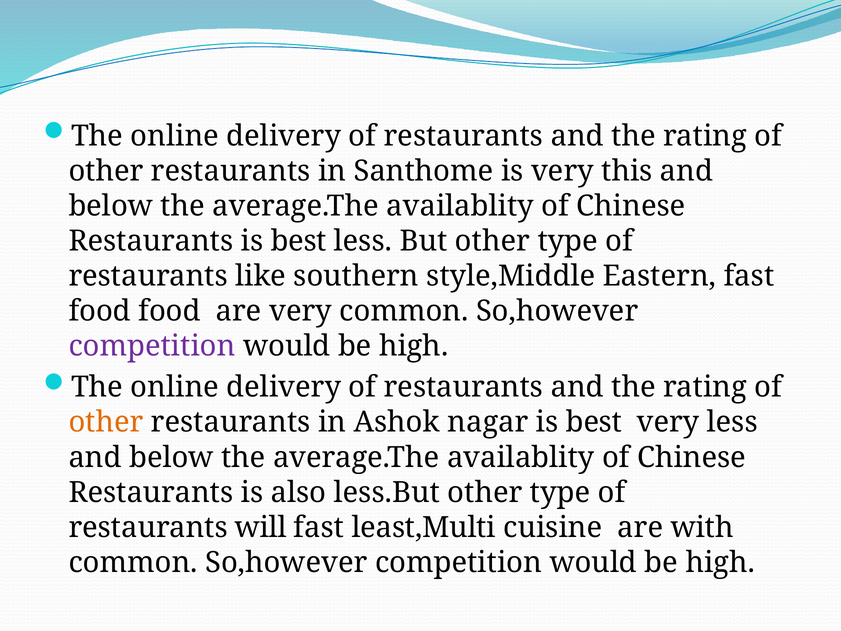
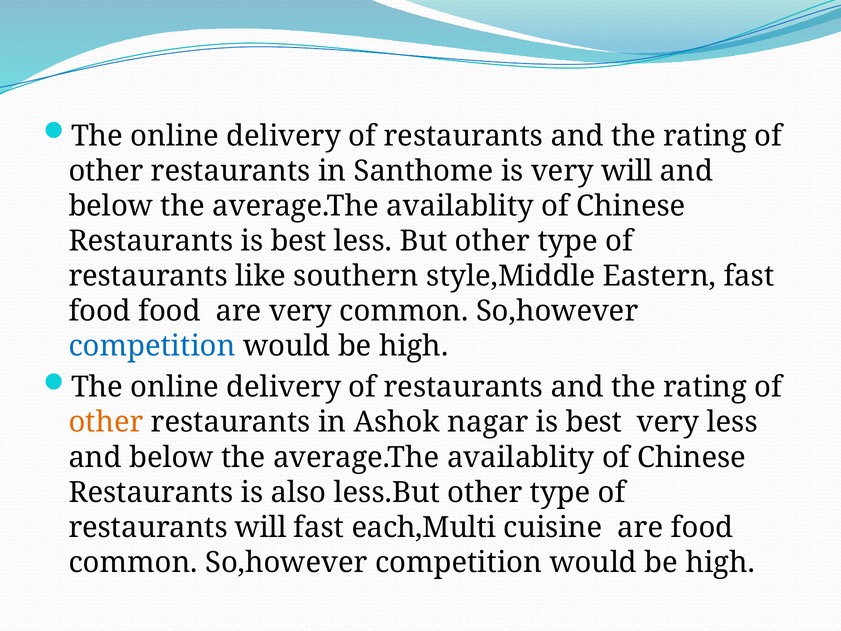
very this: this -> will
competition at (152, 346) colour: purple -> blue
least,Multi: least,Multi -> each,Multi
are with: with -> food
